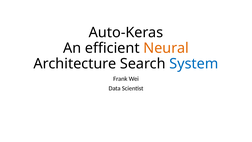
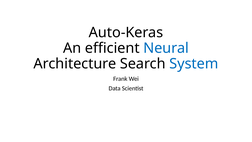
Neural colour: orange -> blue
